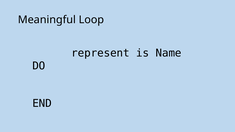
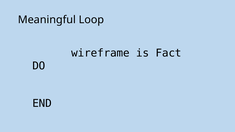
represent: represent -> wireframe
Name: Name -> Fact
